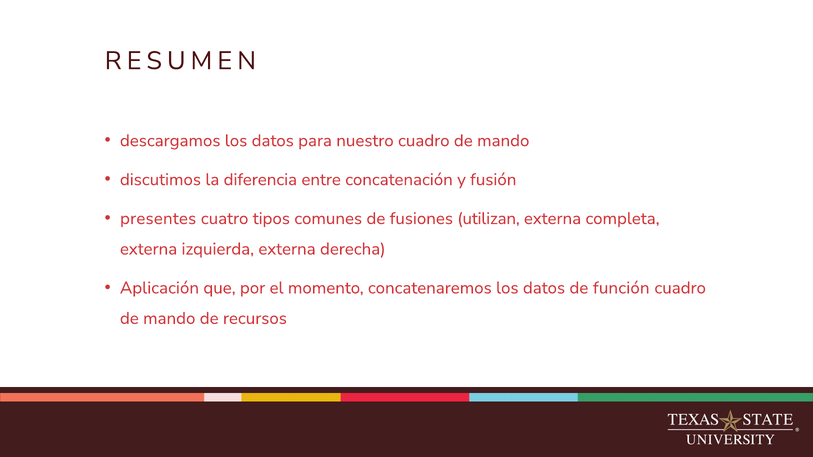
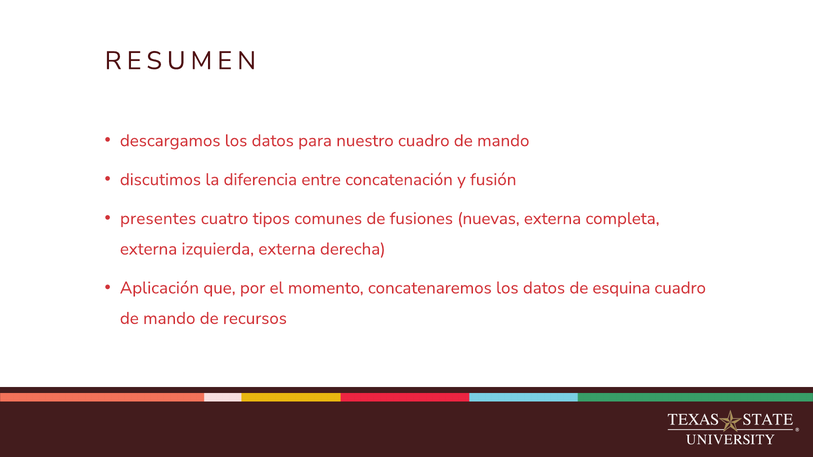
utilizan: utilizan -> nuevas
función: función -> esquina
